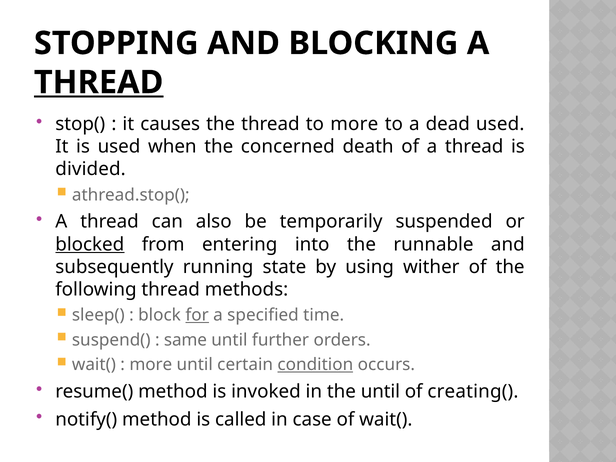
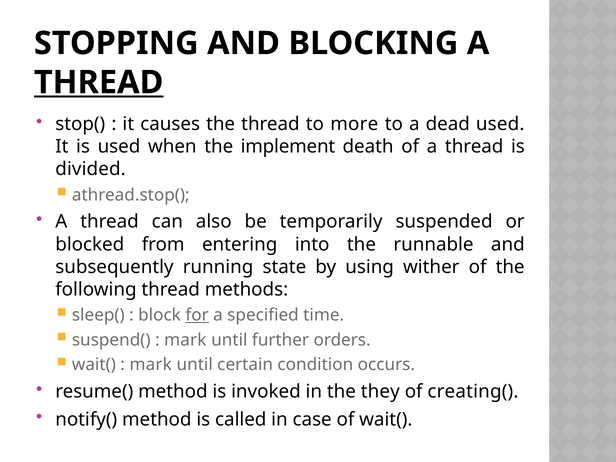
concerned: concerned -> implement
blocked underline: present -> none
same at (185, 340): same -> mark
more at (151, 365): more -> mark
condition underline: present -> none
the until: until -> they
